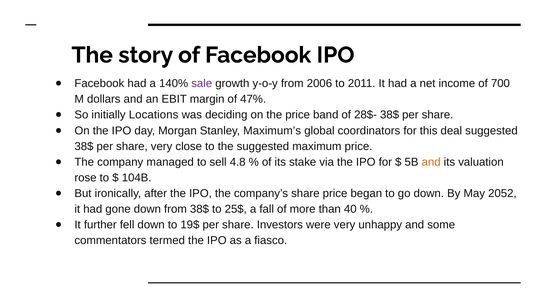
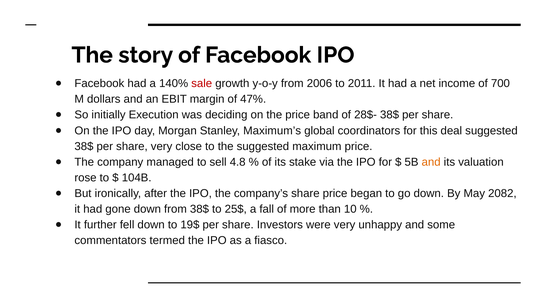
sale colour: purple -> red
Locations: Locations -> Execution
2052: 2052 -> 2082
40: 40 -> 10
